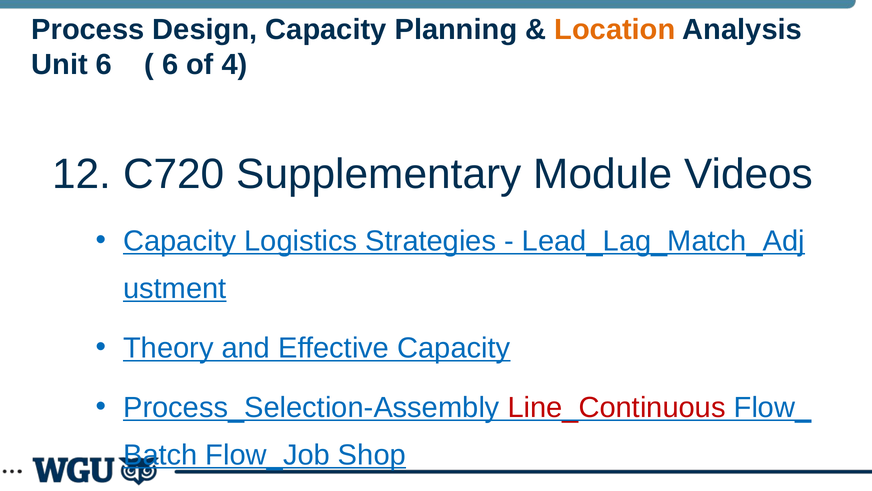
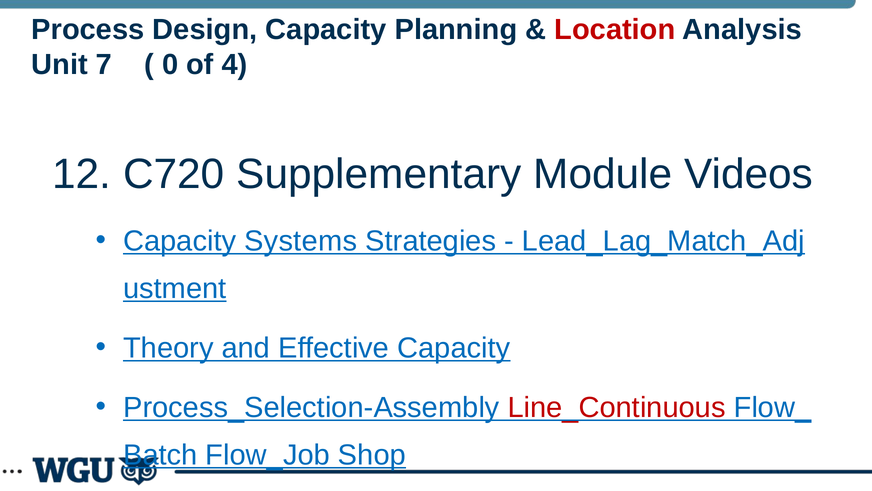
Location colour: orange -> red
Unit 6: 6 -> 7
6 at (170, 64): 6 -> 0
Logistics: Logistics -> Systems
